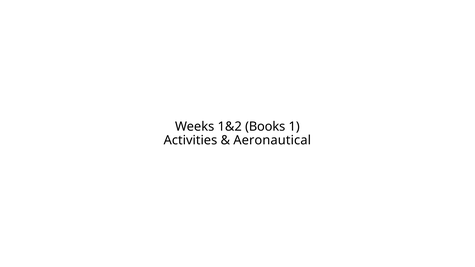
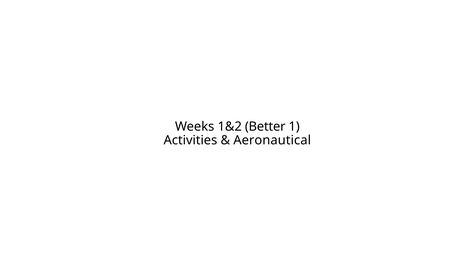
Books: Books -> Better
